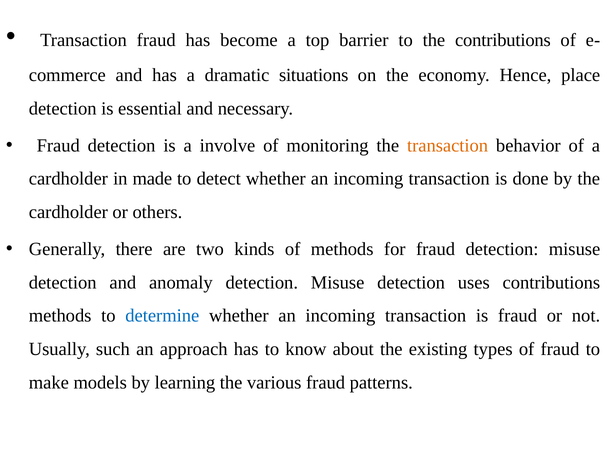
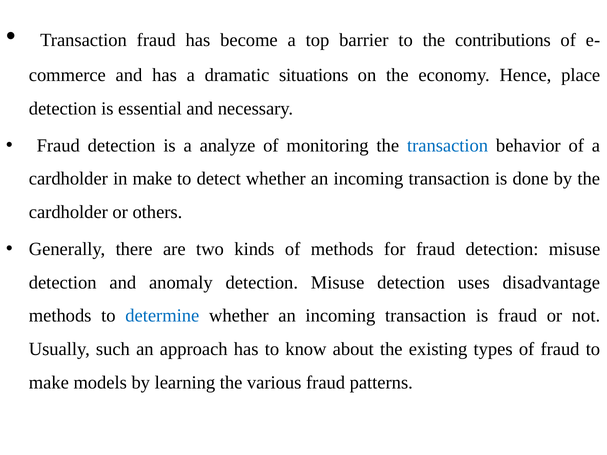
involve: involve -> analyze
transaction at (448, 146) colour: orange -> blue
in made: made -> make
uses contributions: contributions -> disadvantage
